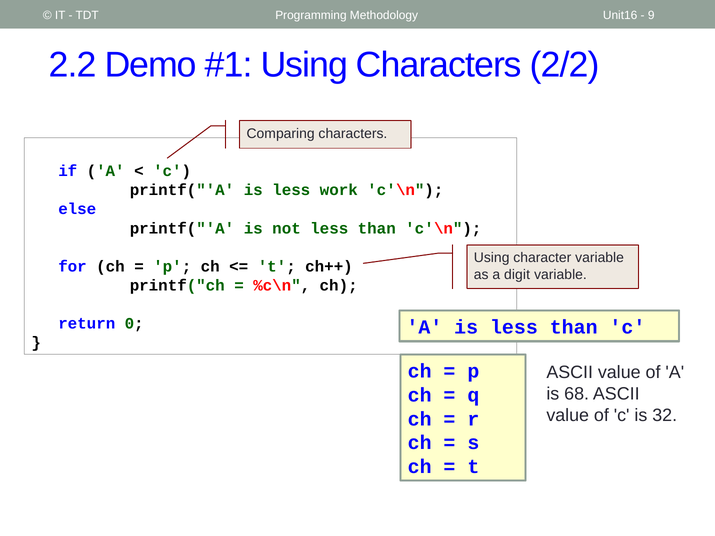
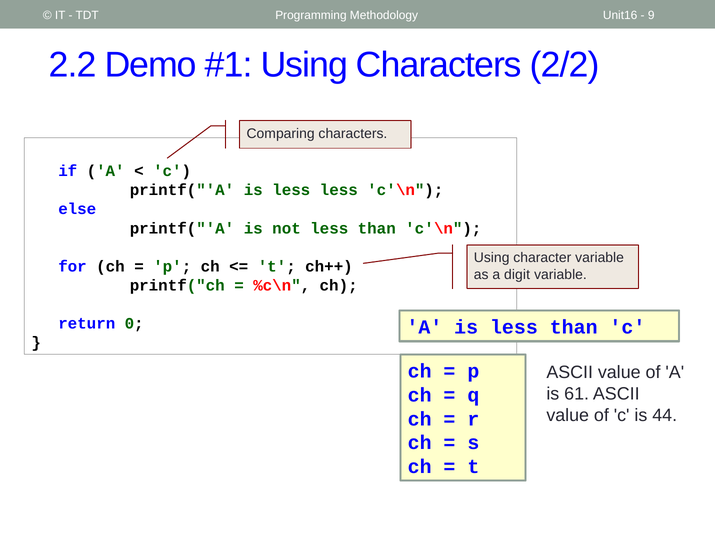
less work: work -> less
68: 68 -> 61
32: 32 -> 44
